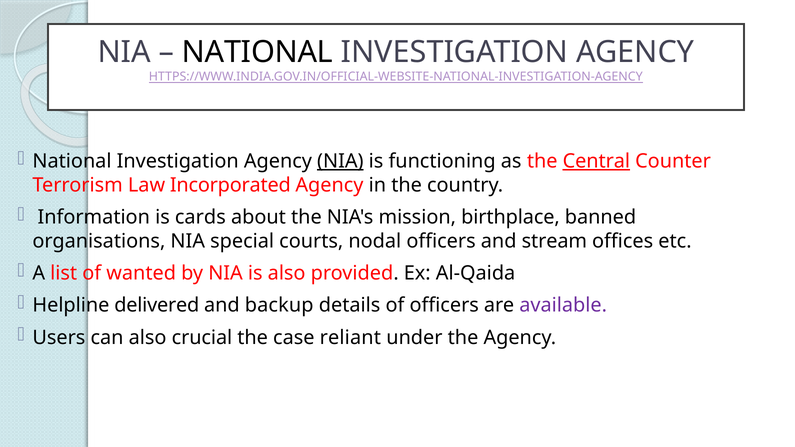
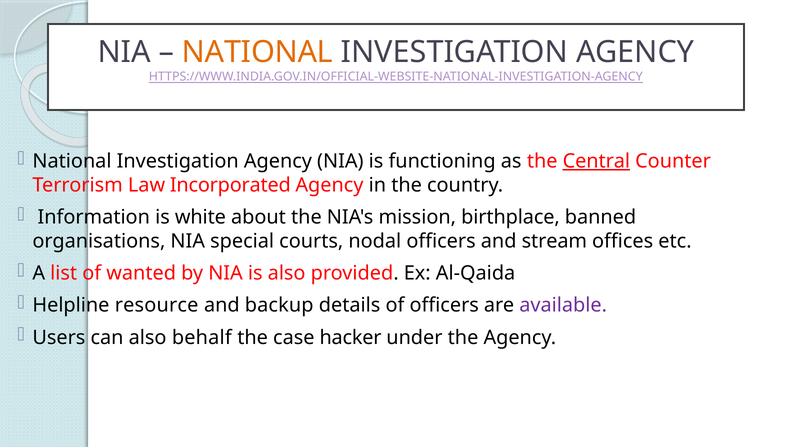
NATIONAL at (258, 52) colour: black -> orange
NIA at (340, 161) underline: present -> none
cards: cards -> white
delivered: delivered -> resource
crucial: crucial -> behalf
reliant: reliant -> hacker
